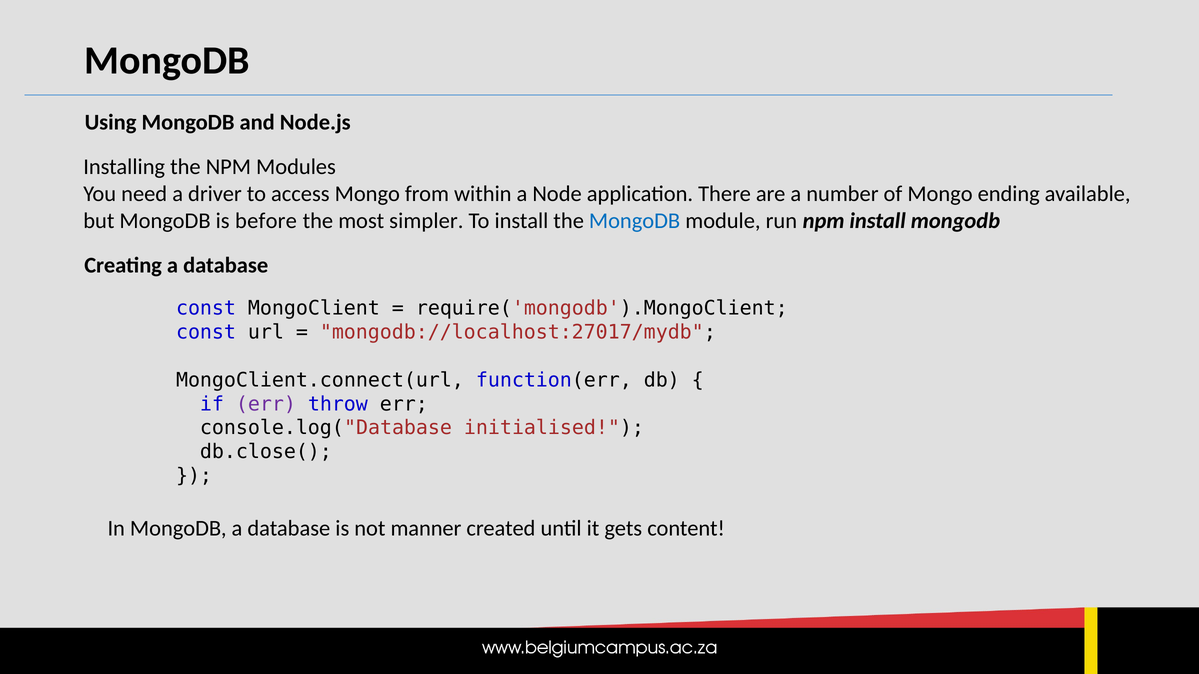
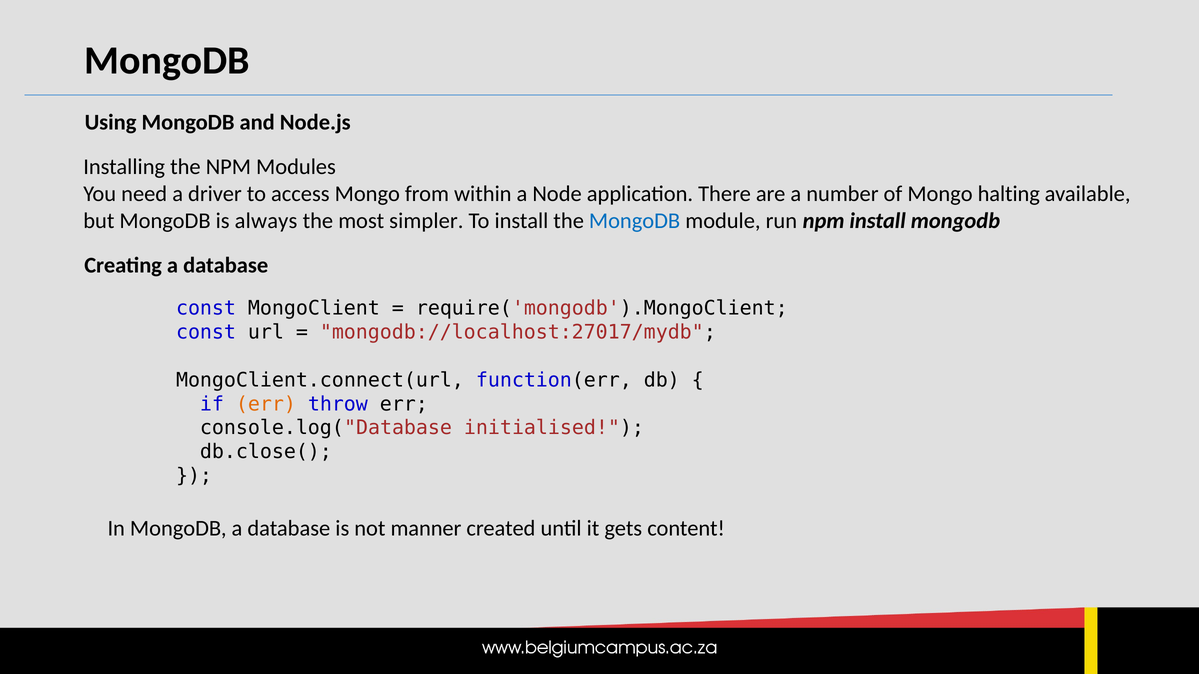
ending: ending -> halting
before: before -> always
err at (266, 404) colour: purple -> orange
